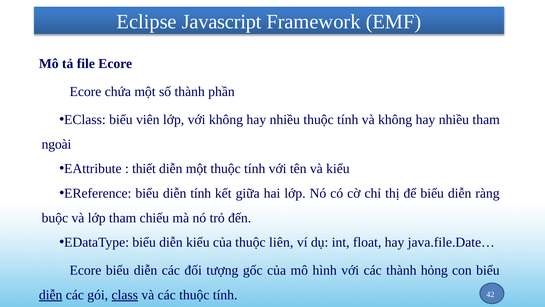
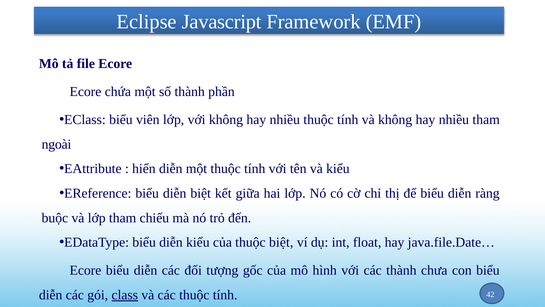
thiết: thiết -> hiển
diễn tính: tính -> biệt
thuộc liên: liên -> biệt
hỏng: hỏng -> chưa
diễn at (51, 295) underline: present -> none
